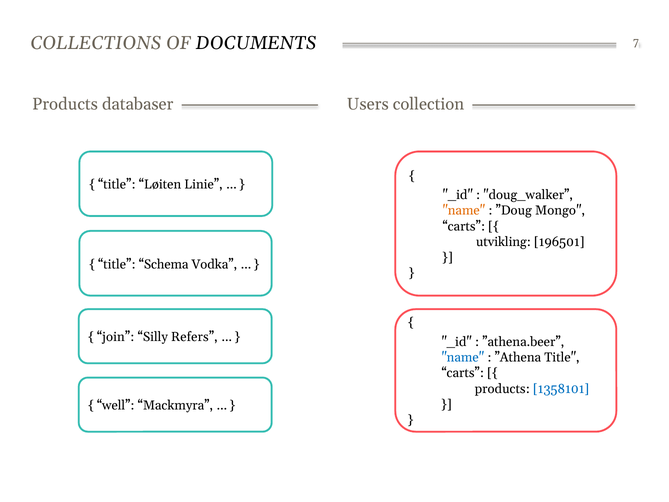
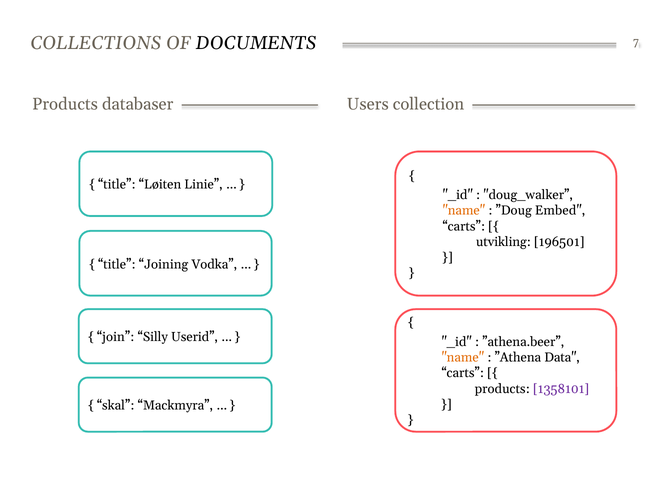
Mongo: Mongo -> Embed
Schema: Schema -> Joining
Refers: Refers -> Userid
name at (463, 357) colour: blue -> orange
”Athena Title: Title -> Data
1358101 colour: blue -> purple
well: well -> skal
